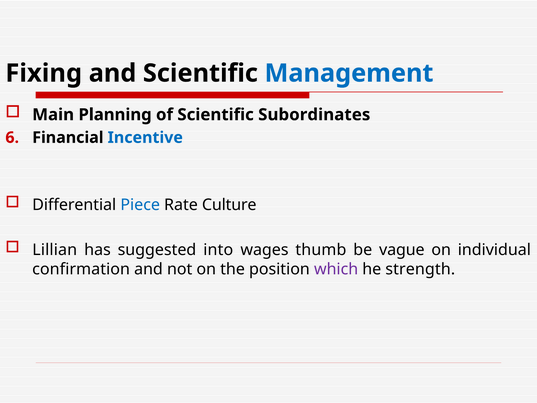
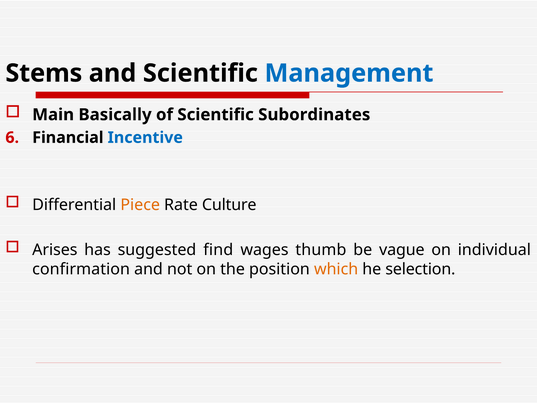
Fixing: Fixing -> Stems
Planning: Planning -> Basically
Piece colour: blue -> orange
Lillian: Lillian -> Arises
into: into -> find
which colour: purple -> orange
strength: strength -> selection
